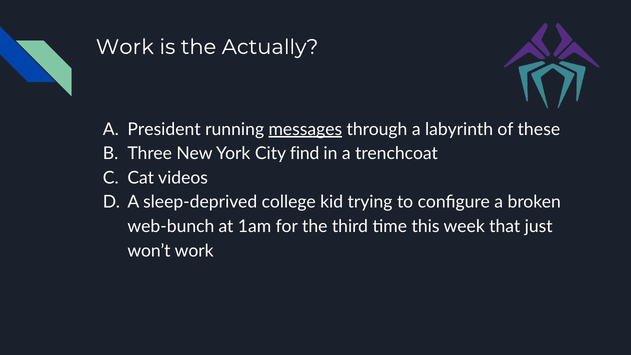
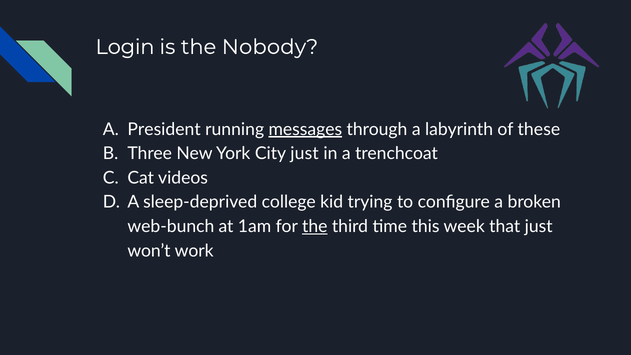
Work at (125, 47): Work -> Login
Actually: Actually -> Nobody
City find: find -> just
the at (315, 226) underline: none -> present
